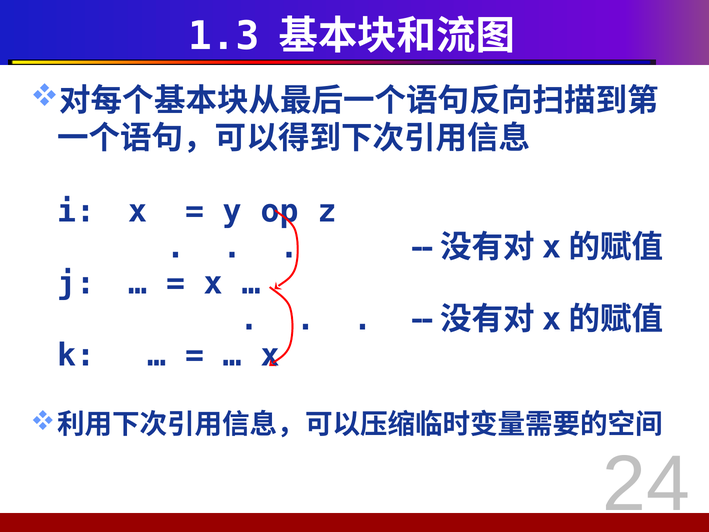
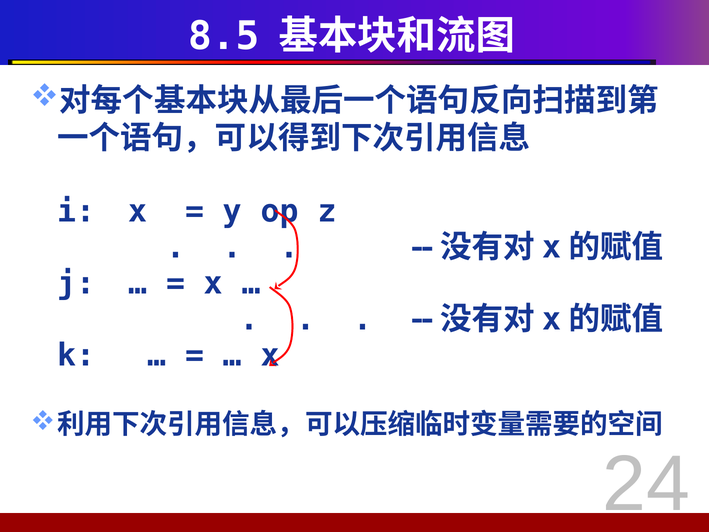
1.3: 1.3 -> 8.5
